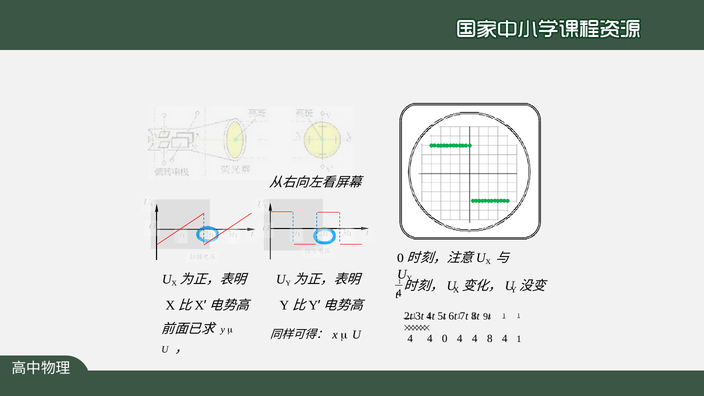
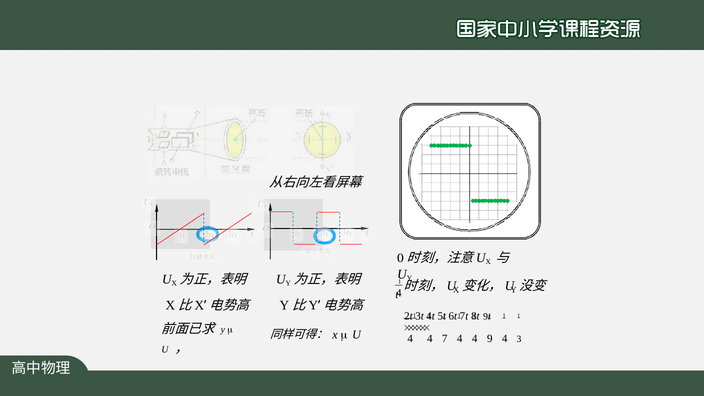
4 4 0: 0 -> 7
8: 8 -> 9
4 1: 1 -> 3
